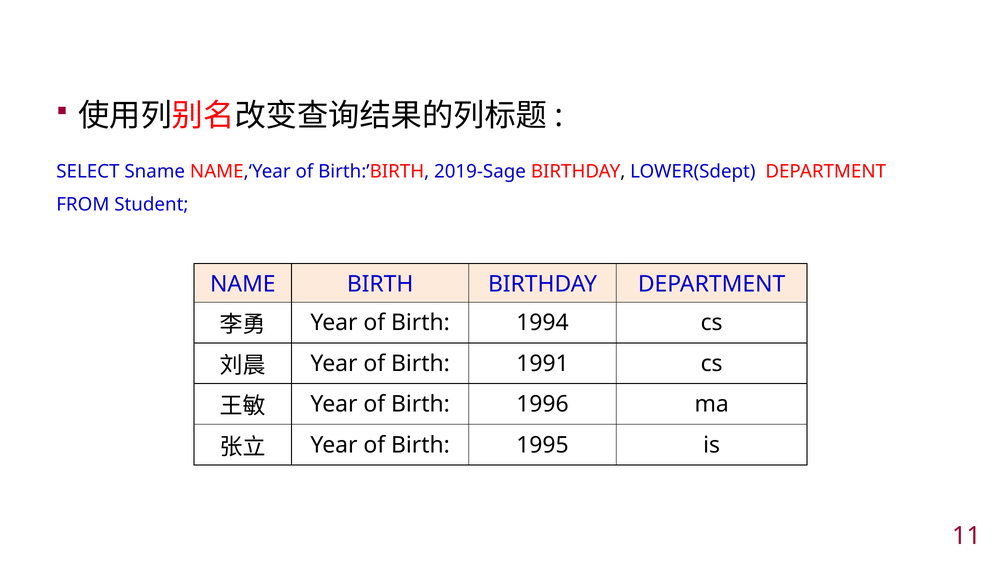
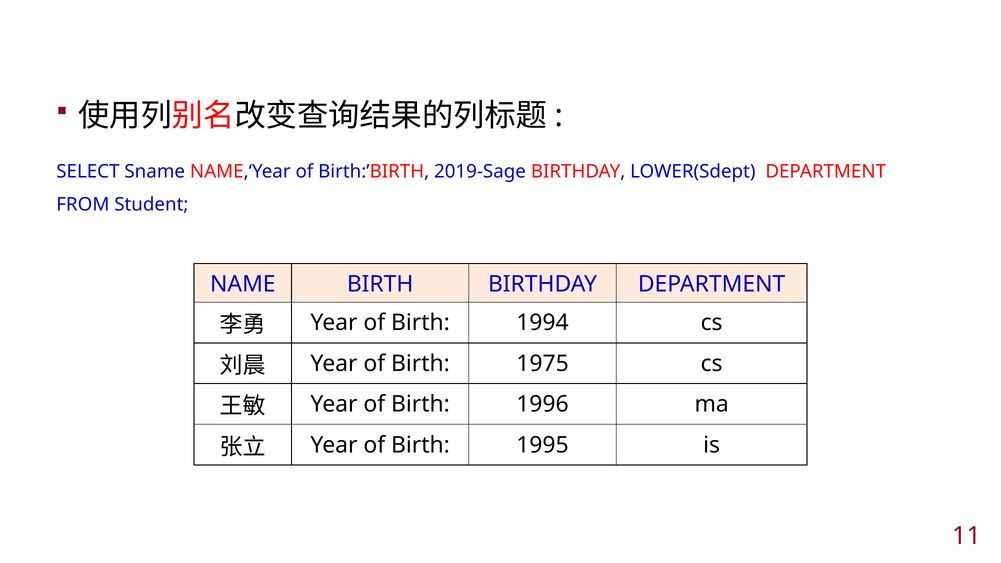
1991: 1991 -> 1975
